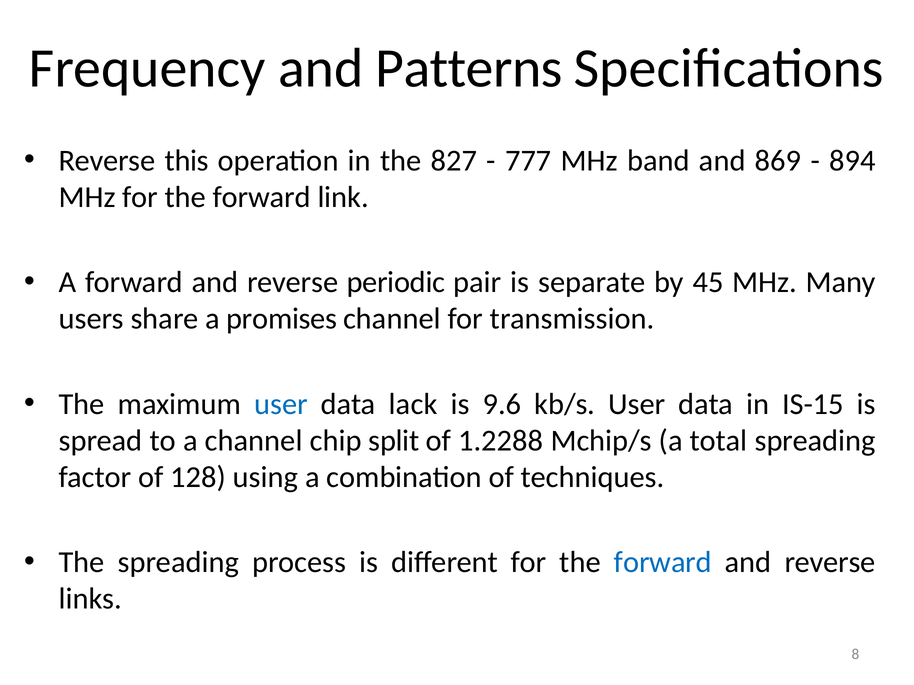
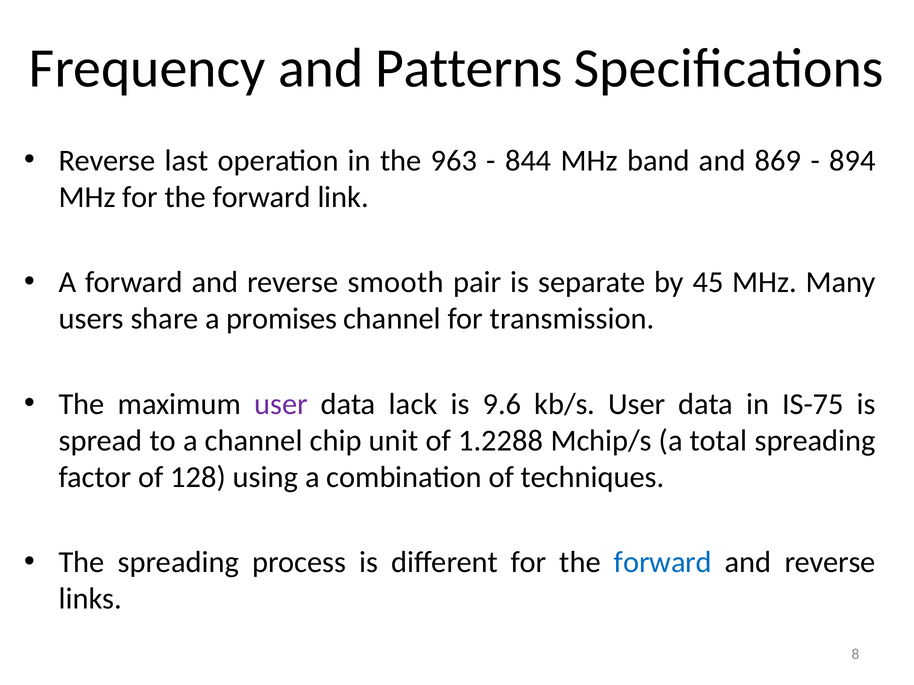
this: this -> last
827: 827 -> 963
777: 777 -> 844
periodic: periodic -> smooth
user at (281, 404) colour: blue -> purple
IS-15: IS-15 -> IS-75
split: split -> unit
